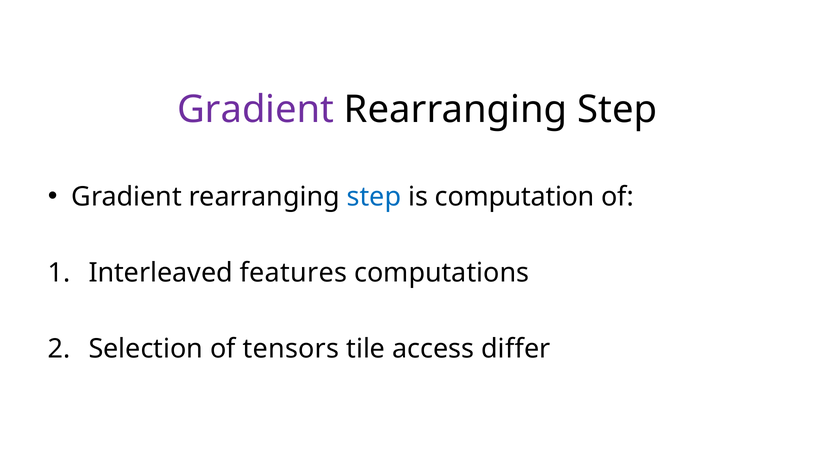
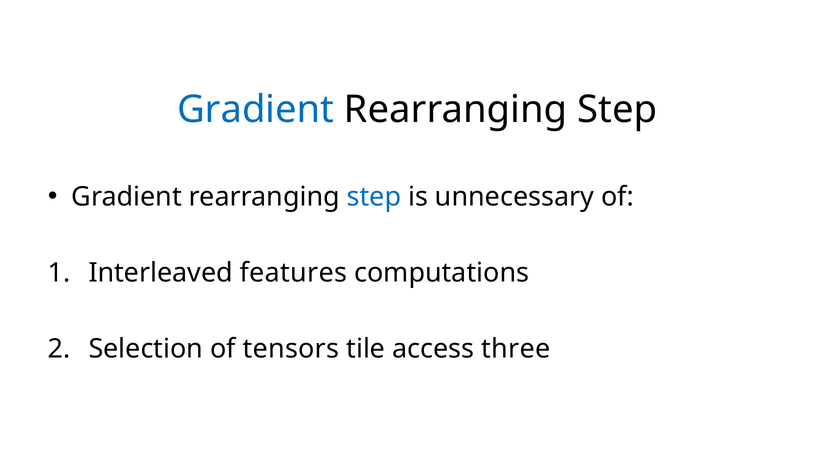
Gradient at (256, 110) colour: purple -> blue
computation: computation -> unnecessary
differ: differ -> three
